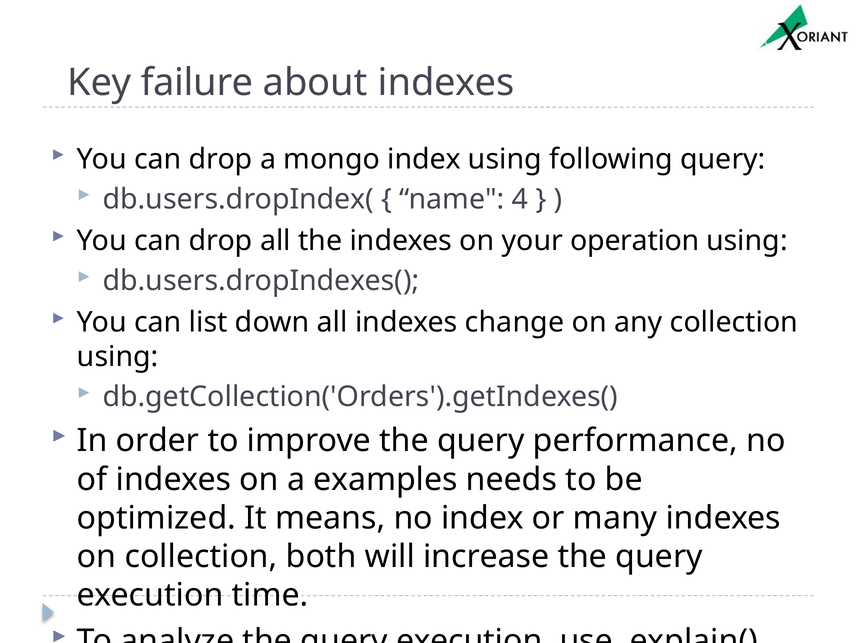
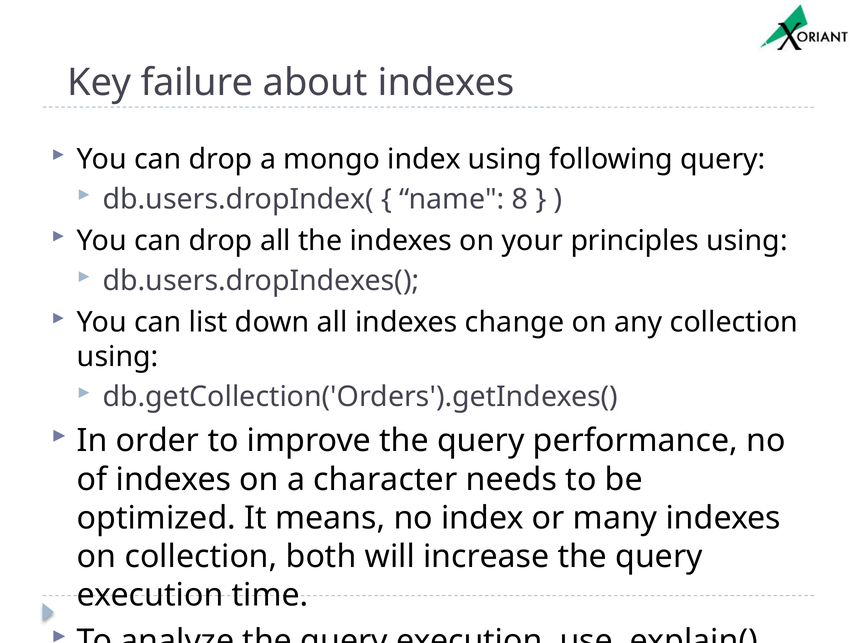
4: 4 -> 8
operation: operation -> principles
examples: examples -> character
